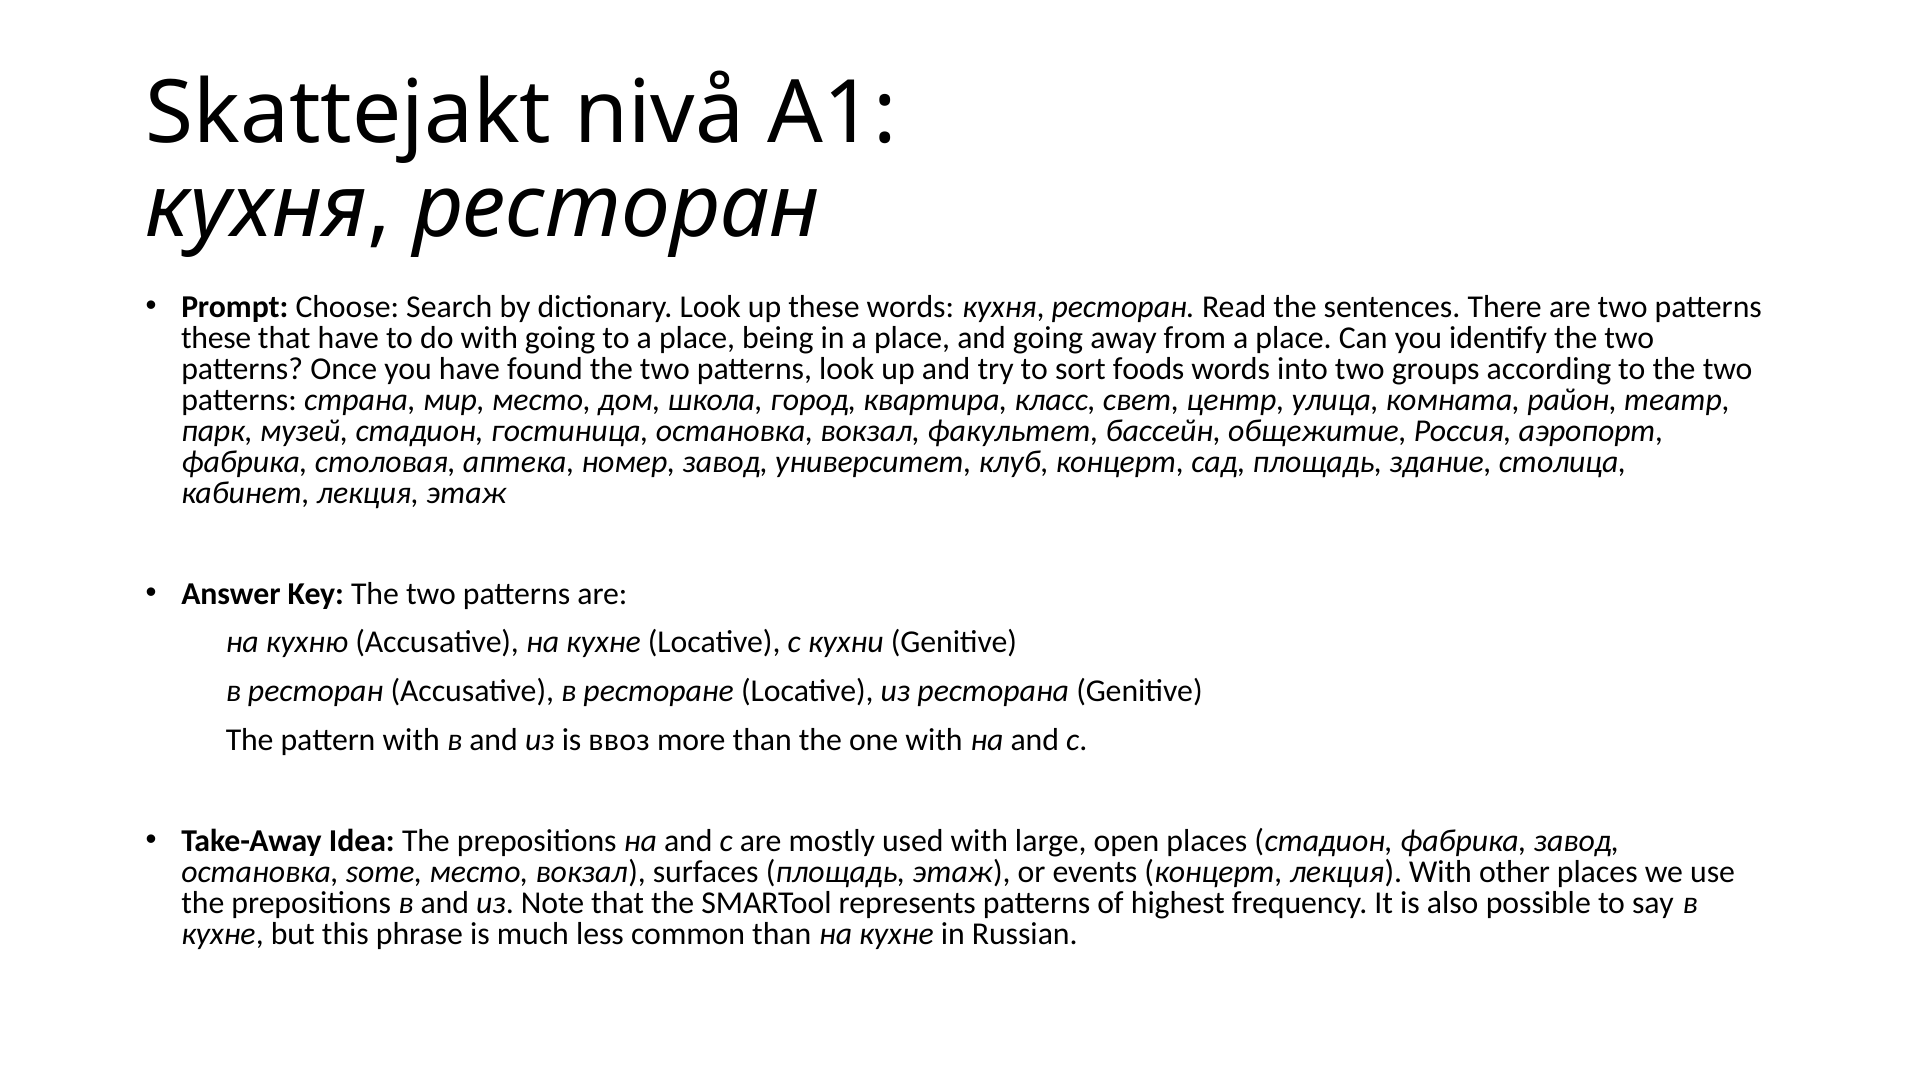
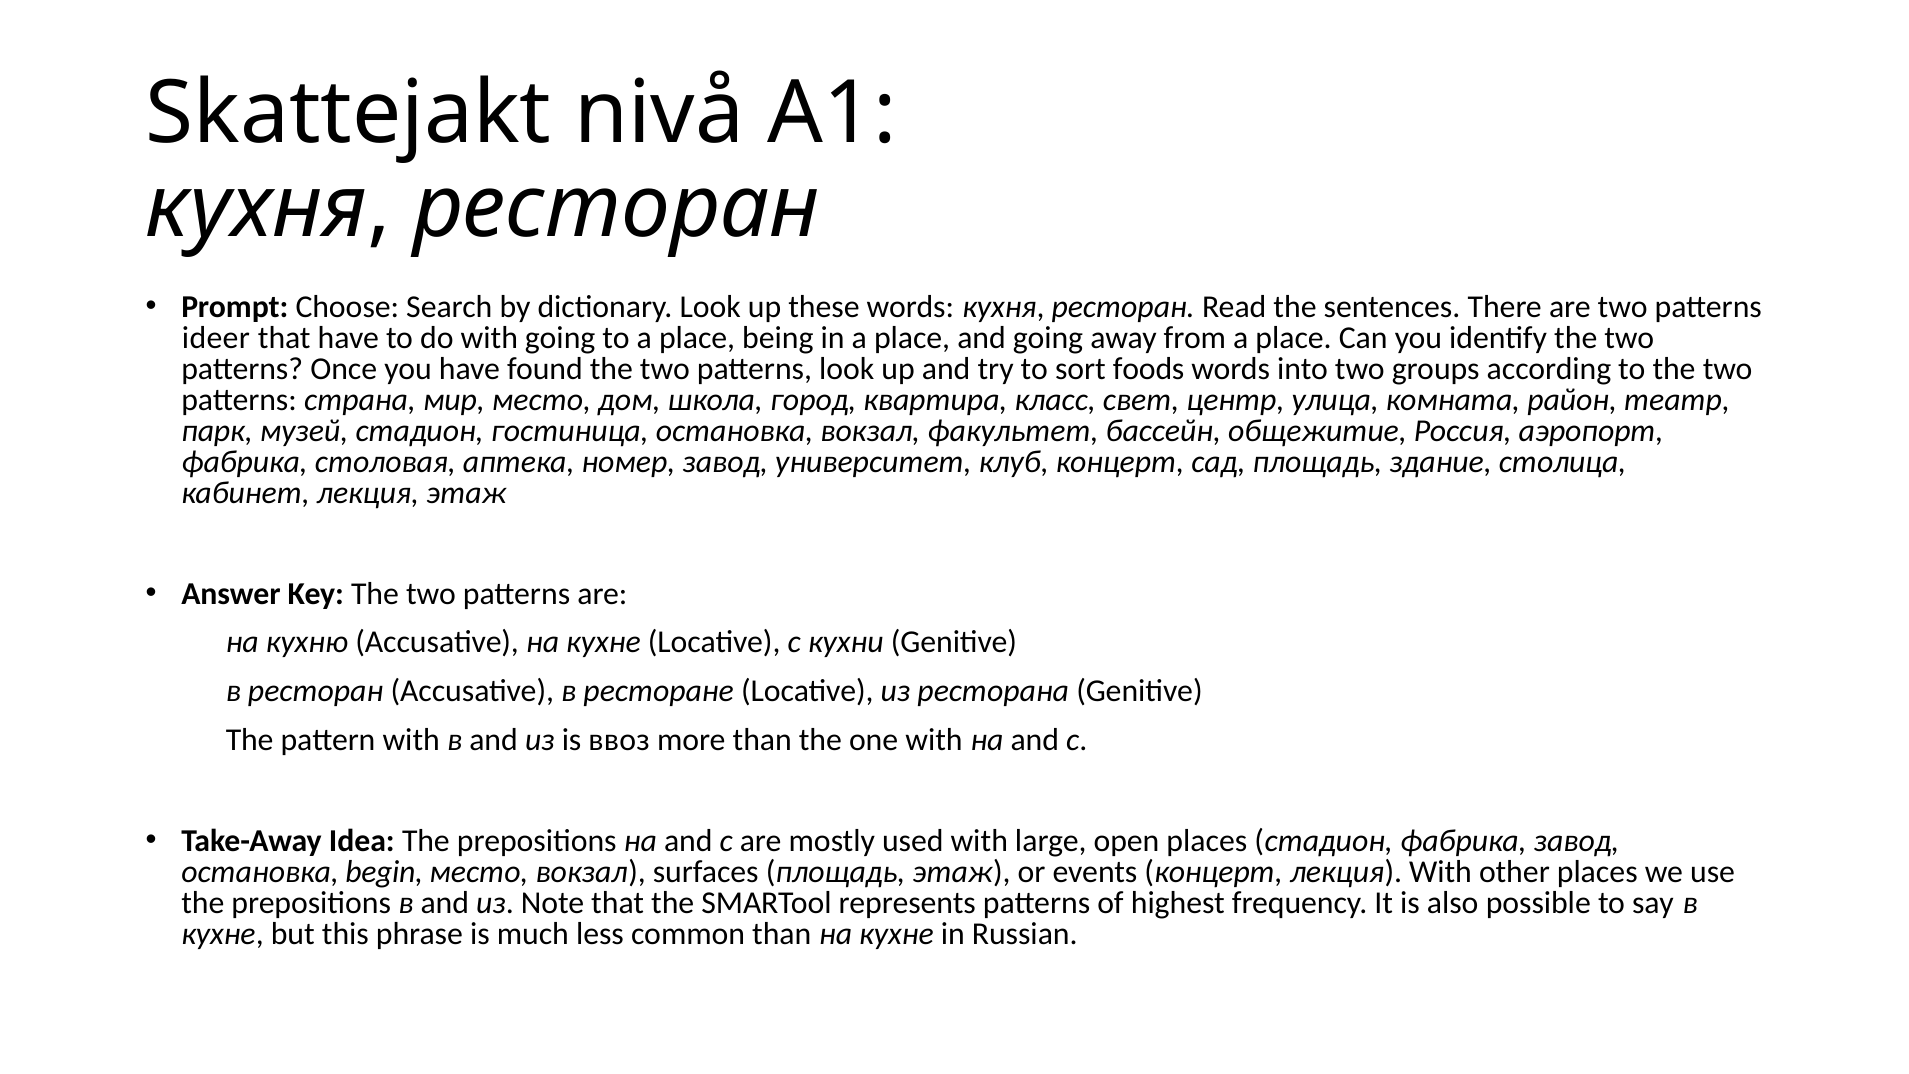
these at (216, 338): these -> ideer
some: some -> begin
